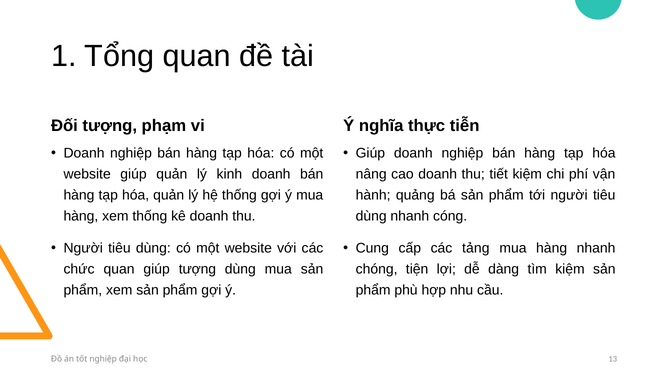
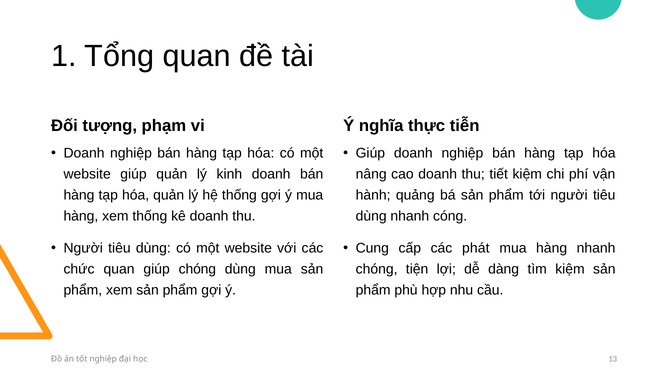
tảng: tảng -> phát
giúp tượng: tượng -> chóng
